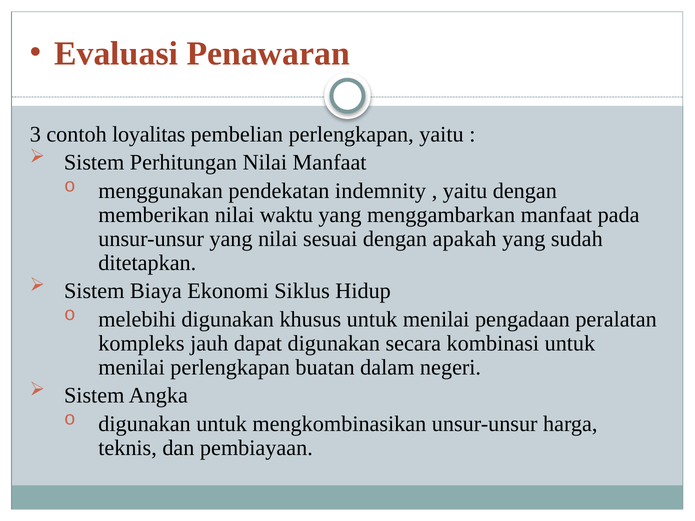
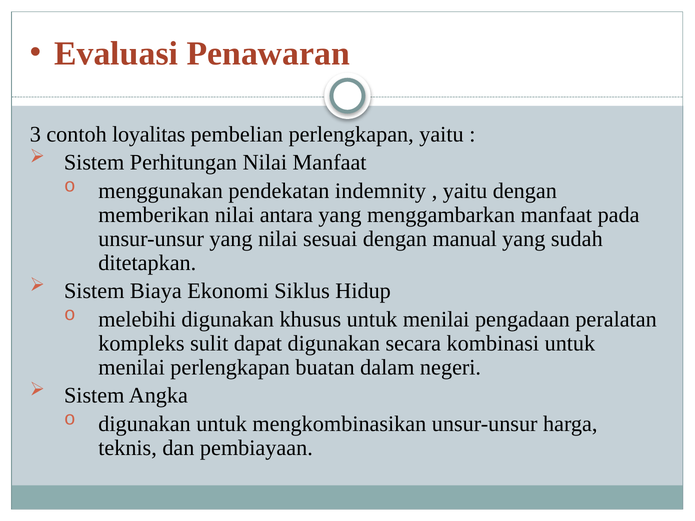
waktu: waktu -> antara
apakah: apakah -> manual
jauh: jauh -> sulit
